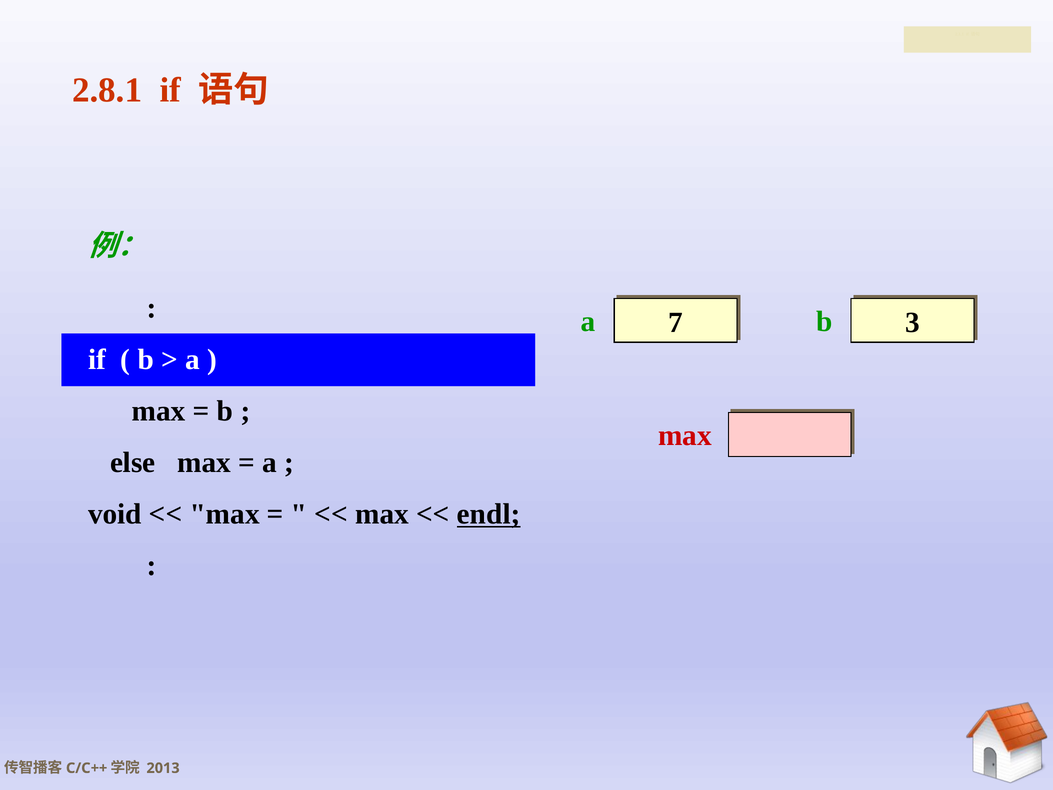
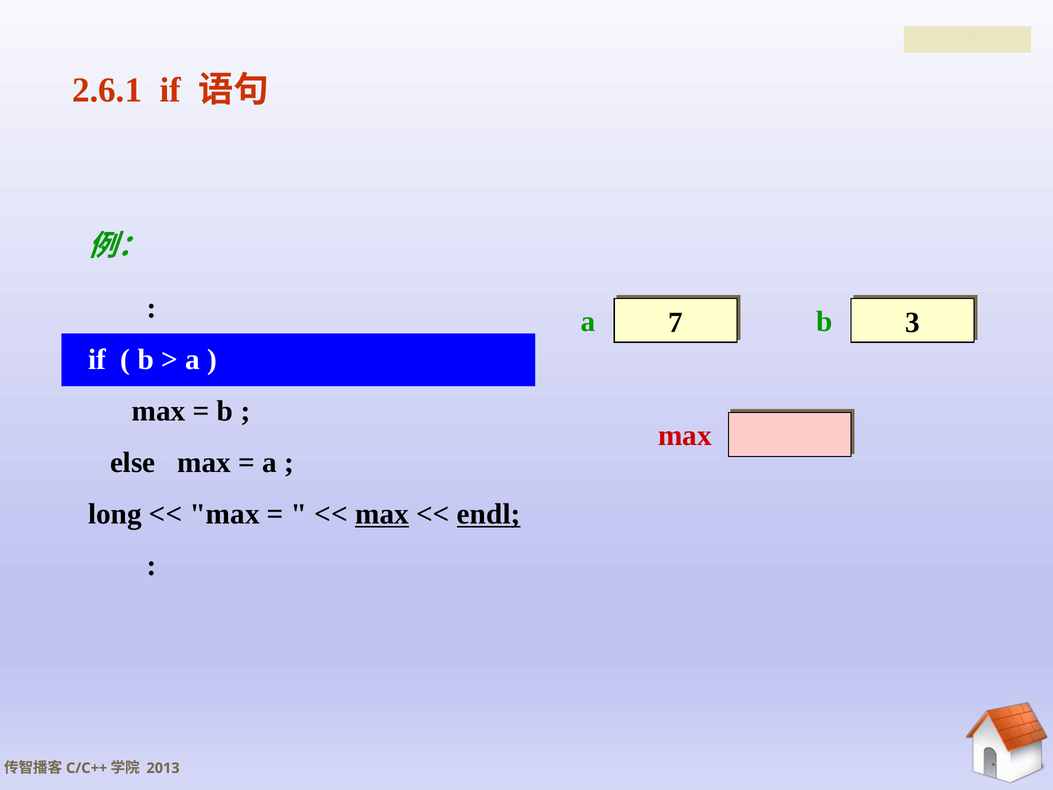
2.8.1: 2.8.1 -> 2.6.1
void: void -> long
max at (382, 514) underline: none -> present
